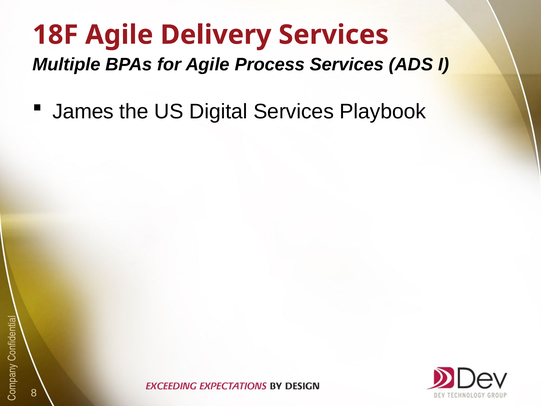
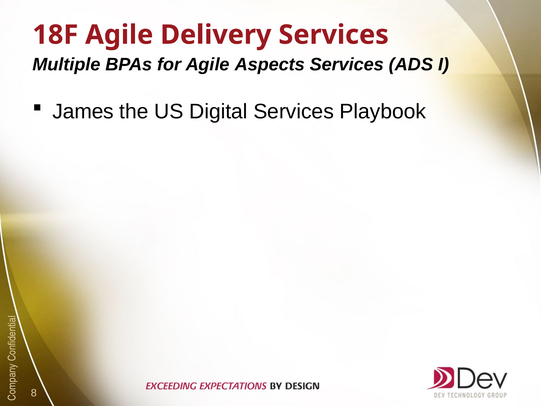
Process: Process -> Aspects
